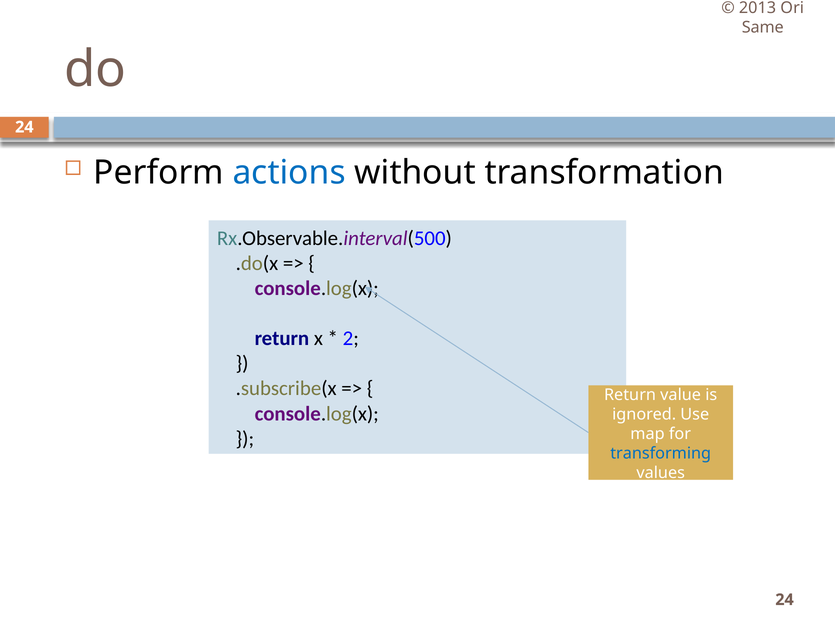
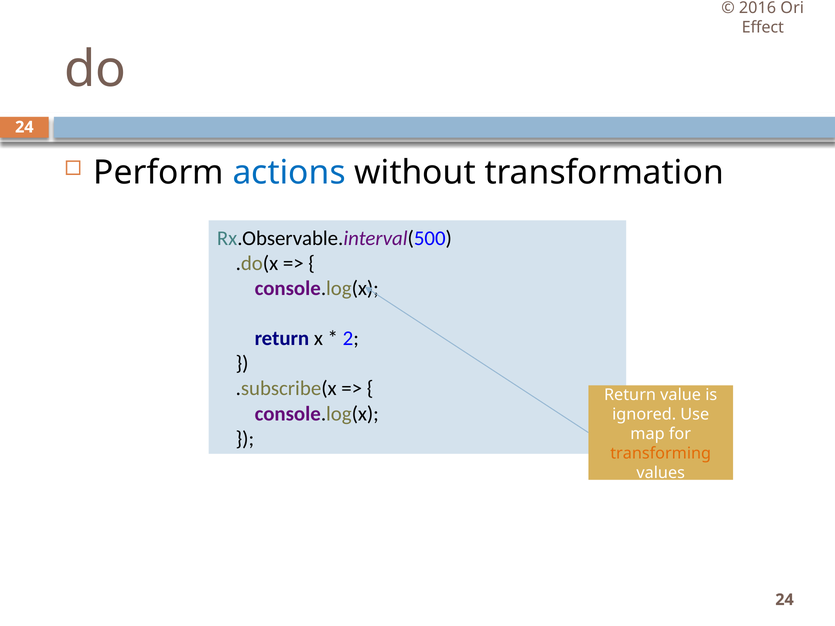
2013: 2013 -> 2016
Same: Same -> Effect
transforming colour: blue -> orange
